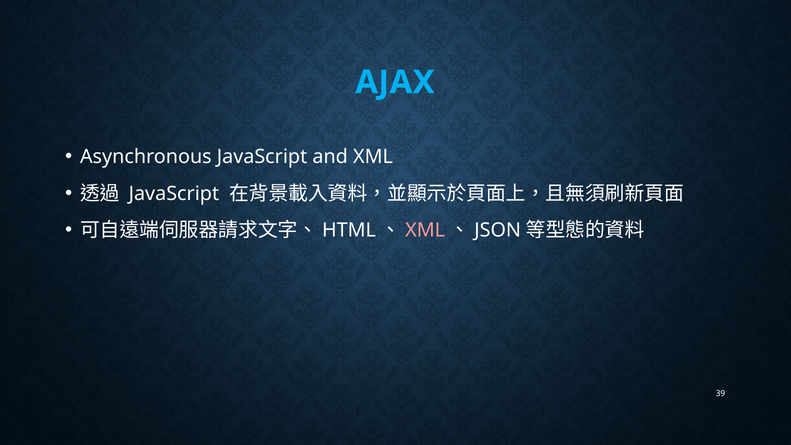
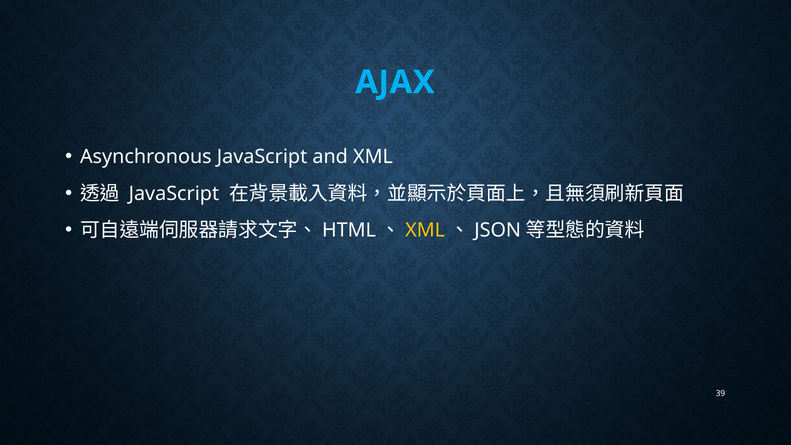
XML at (425, 230) colour: pink -> yellow
